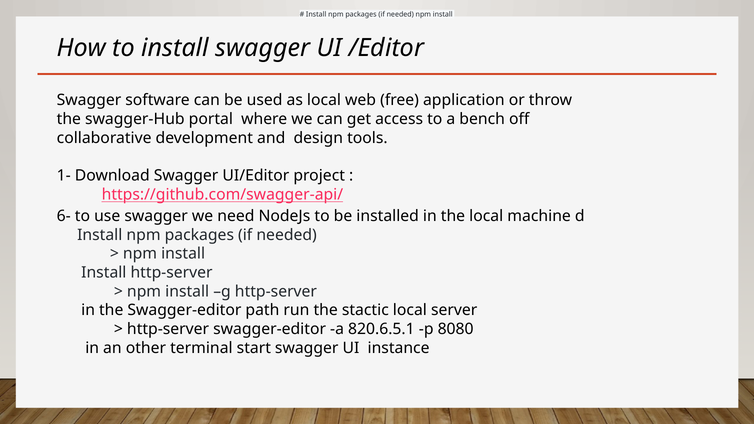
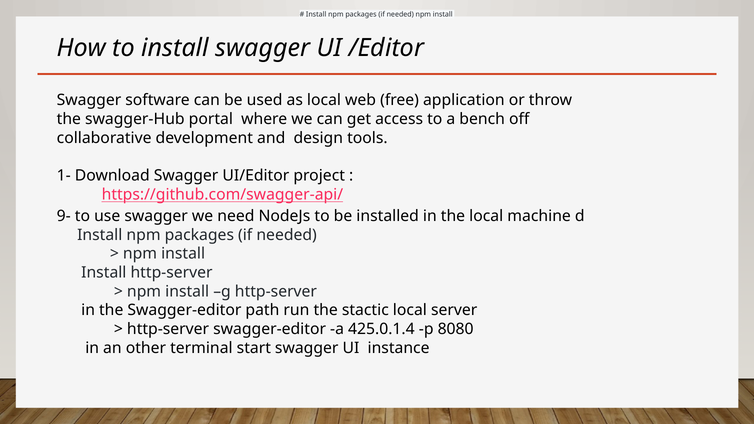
6-: 6- -> 9-
820.6.5.1: 820.6.5.1 -> 425.0.1.4
